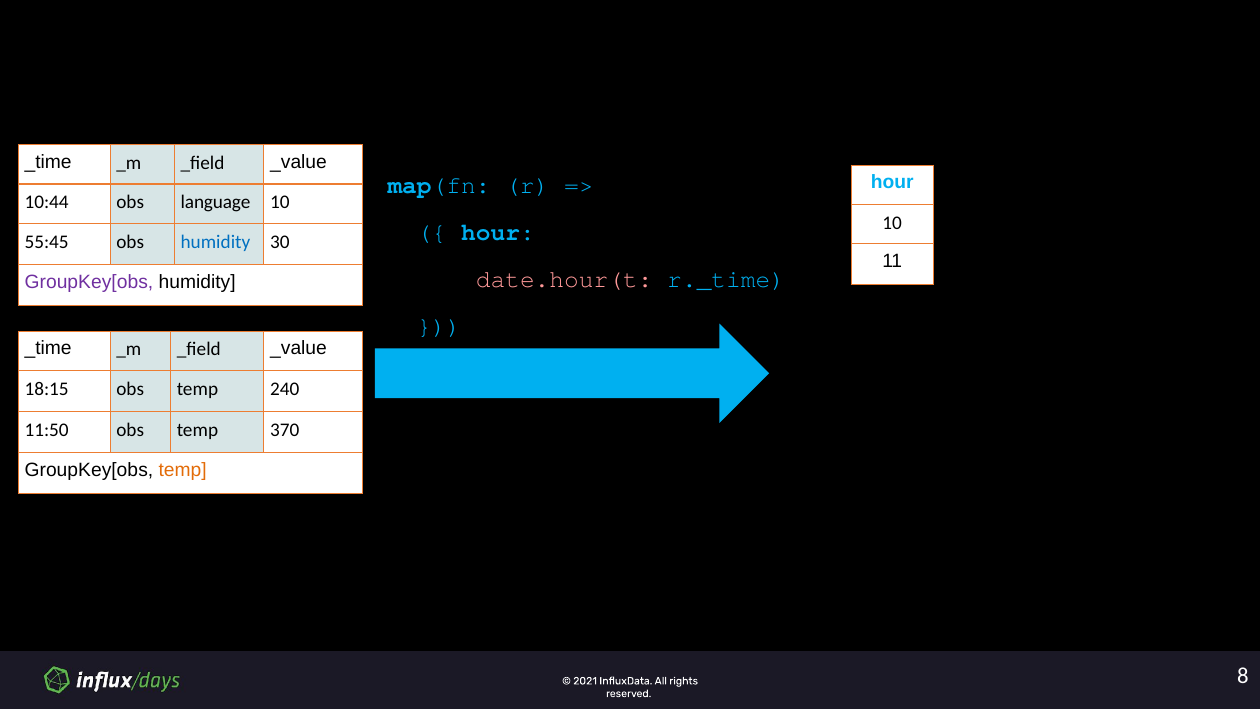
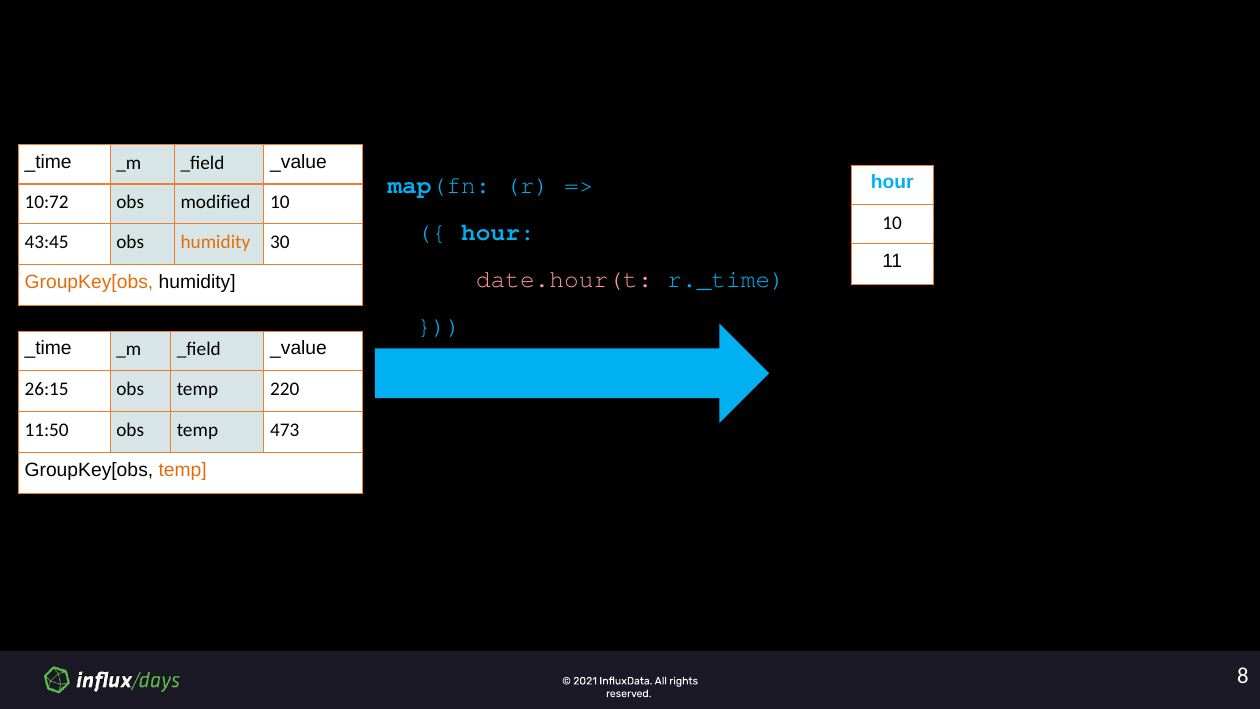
10:44: 10:44 -> 10:72
language: language -> modified
55:45: 55:45 -> 43:45
humidity at (215, 242) colour: blue -> orange
GroupKey[obs at (89, 282) colour: purple -> orange
18:15: 18:15 -> 26:15
240: 240 -> 220
370: 370 -> 473
